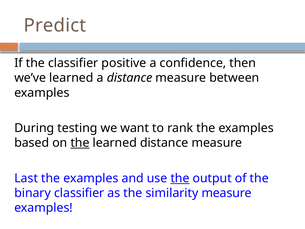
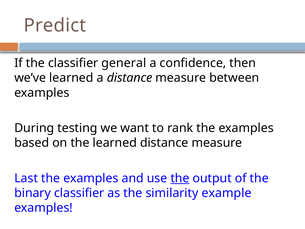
positive: positive -> general
the at (80, 143) underline: present -> none
similarity measure: measure -> example
